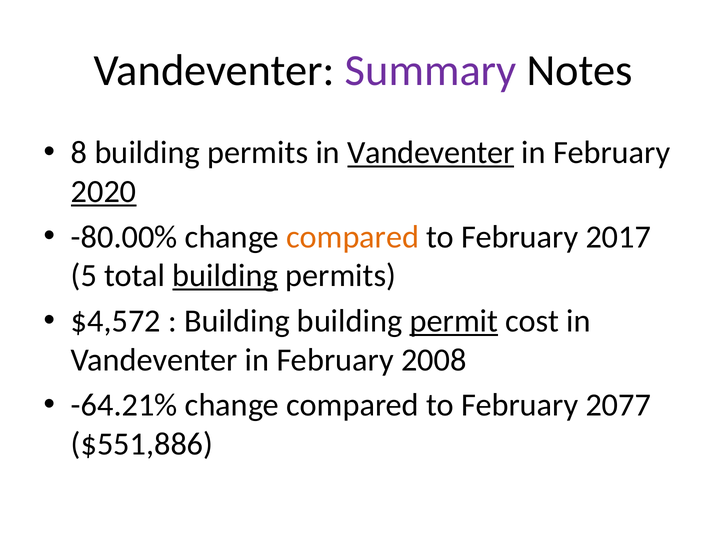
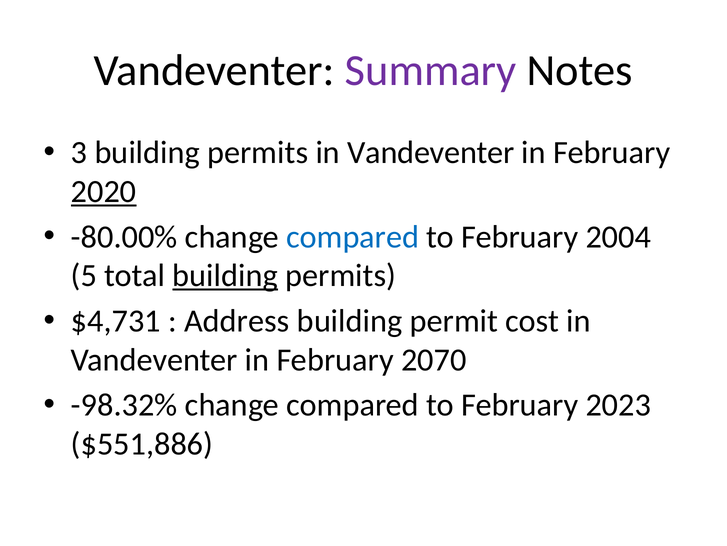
8: 8 -> 3
Vandeventer at (431, 153) underline: present -> none
compared at (353, 237) colour: orange -> blue
2017: 2017 -> 2004
$4,572: $4,572 -> $4,731
Building at (237, 321): Building -> Address
permit underline: present -> none
2008: 2008 -> 2070
-64.21%: -64.21% -> -98.32%
2077: 2077 -> 2023
